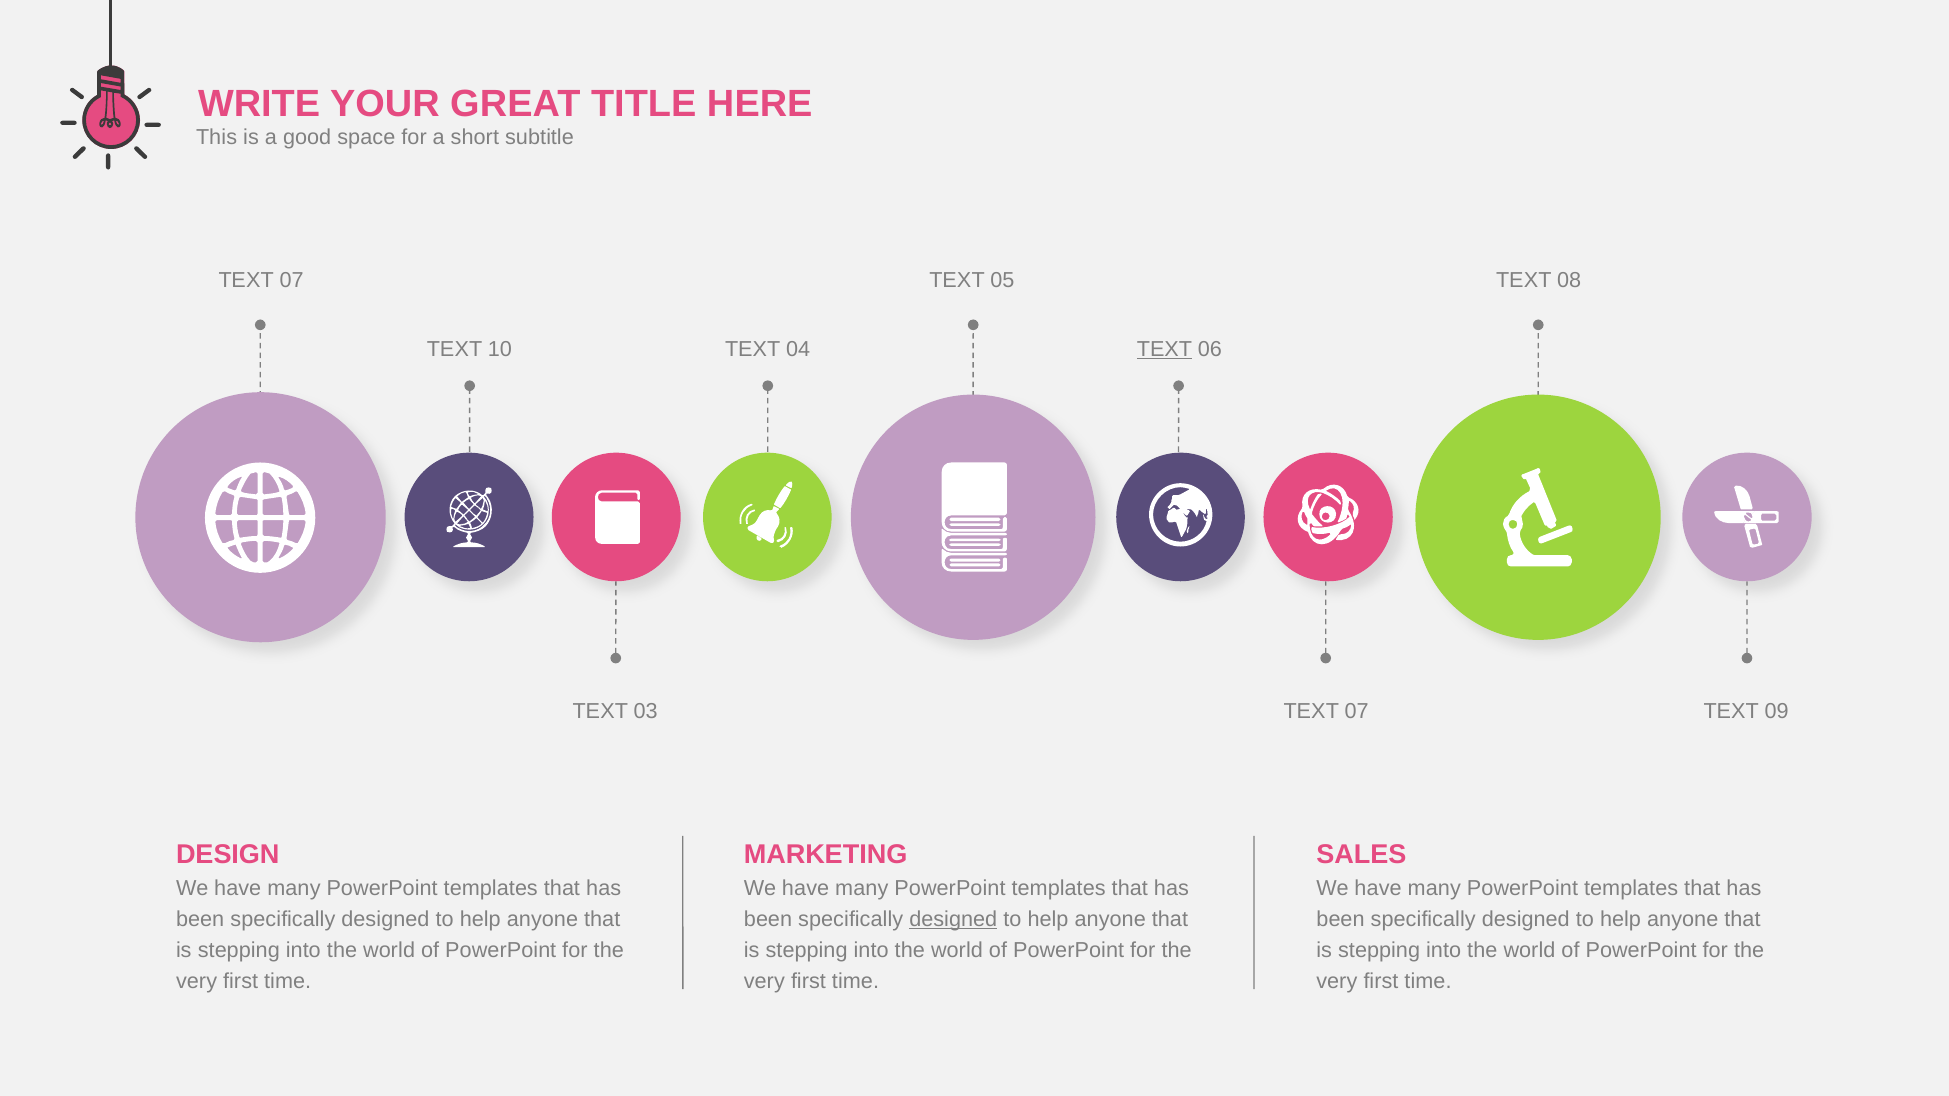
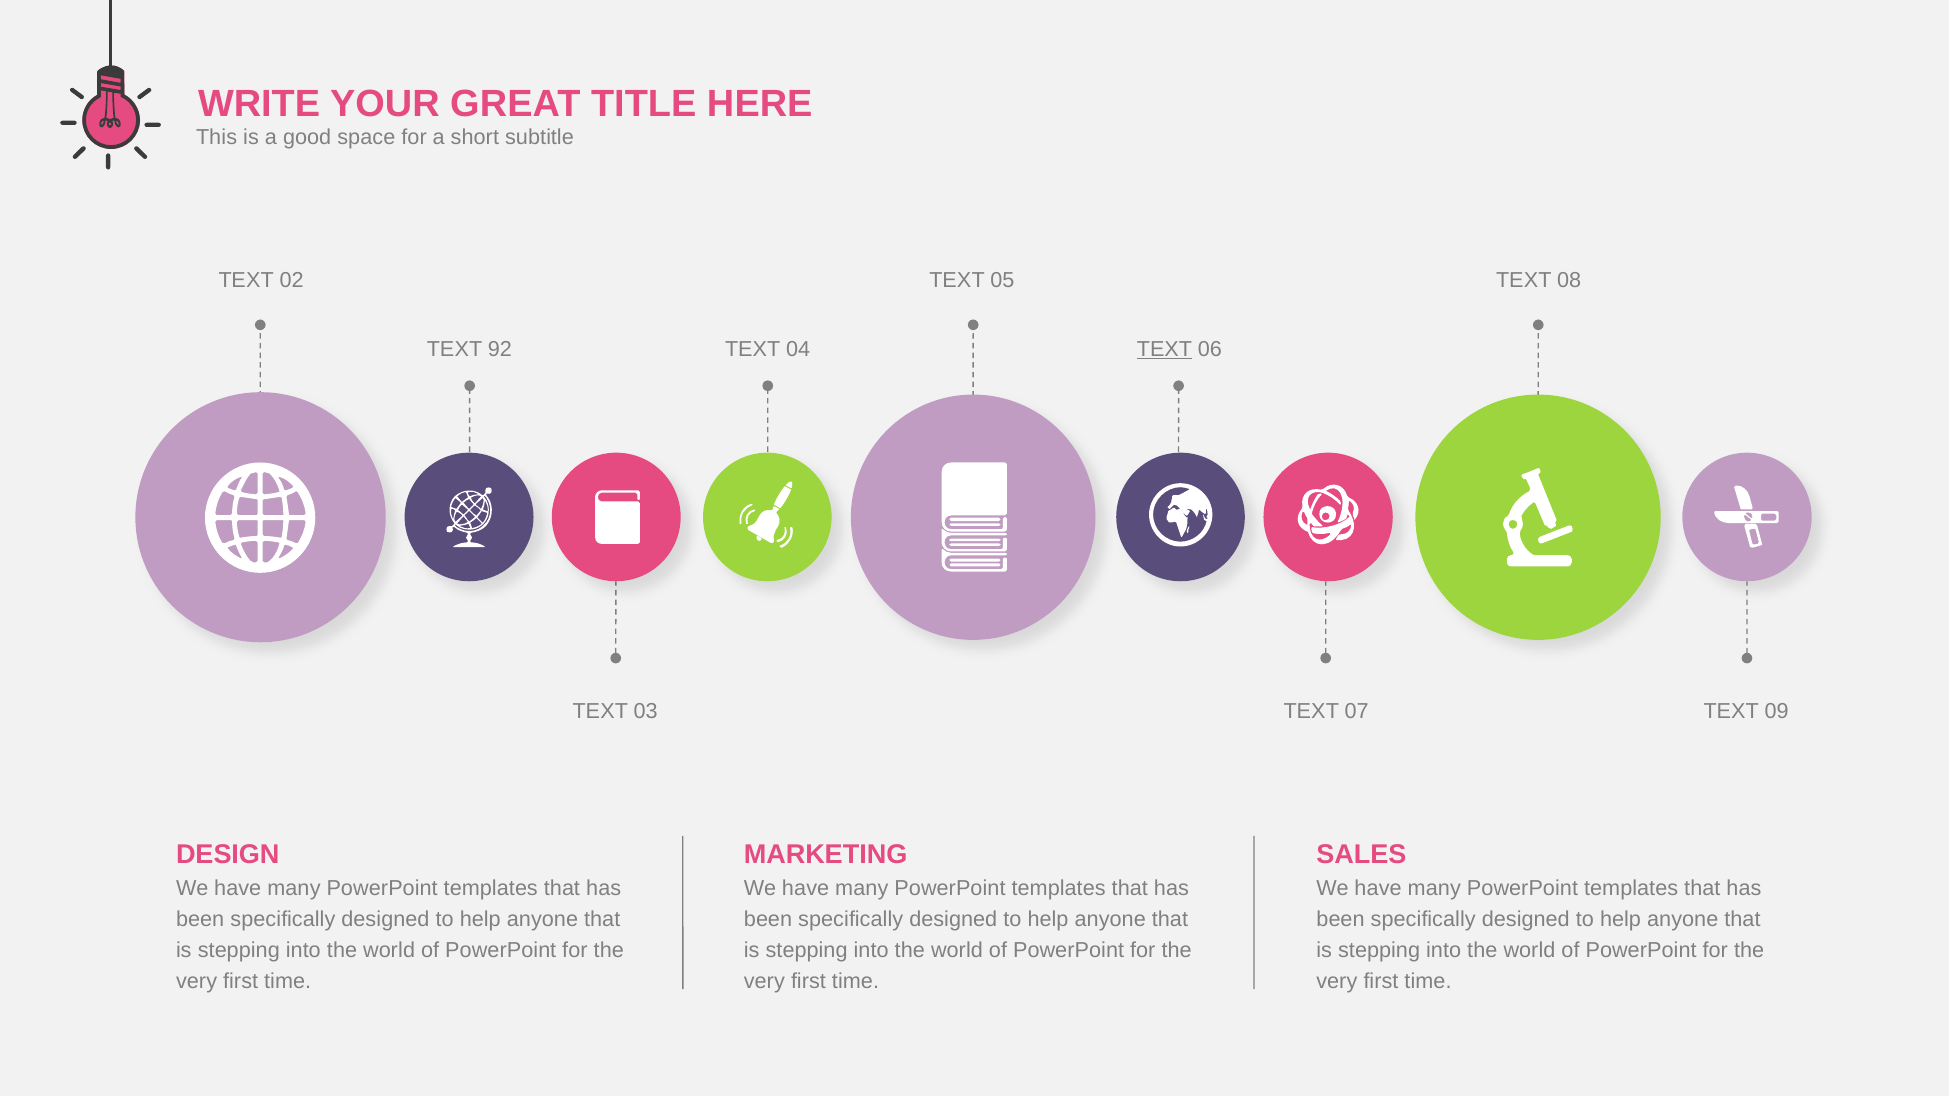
07 at (292, 281): 07 -> 02
10: 10 -> 92
designed at (953, 919) underline: present -> none
